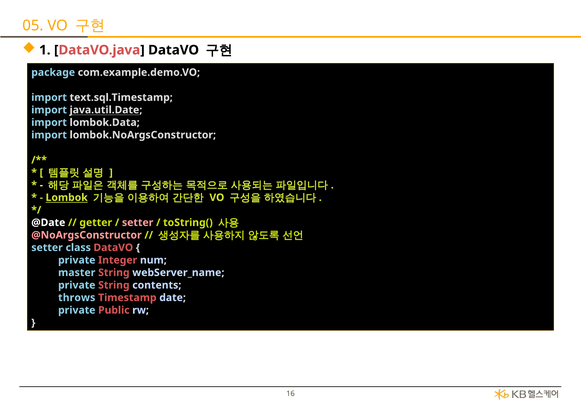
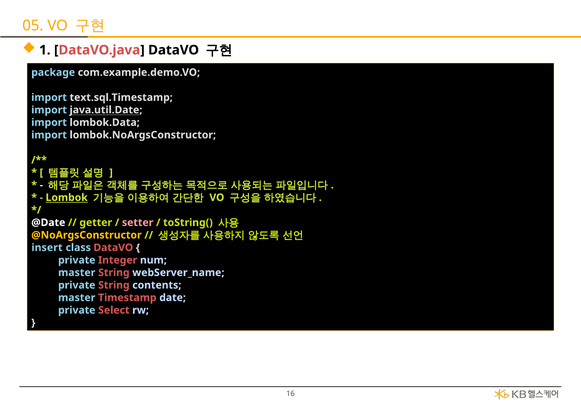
@NoArgsConstructor colour: pink -> yellow
setter at (47, 248): setter -> insert
throws at (77, 298): throws -> master
Public: Public -> Select
